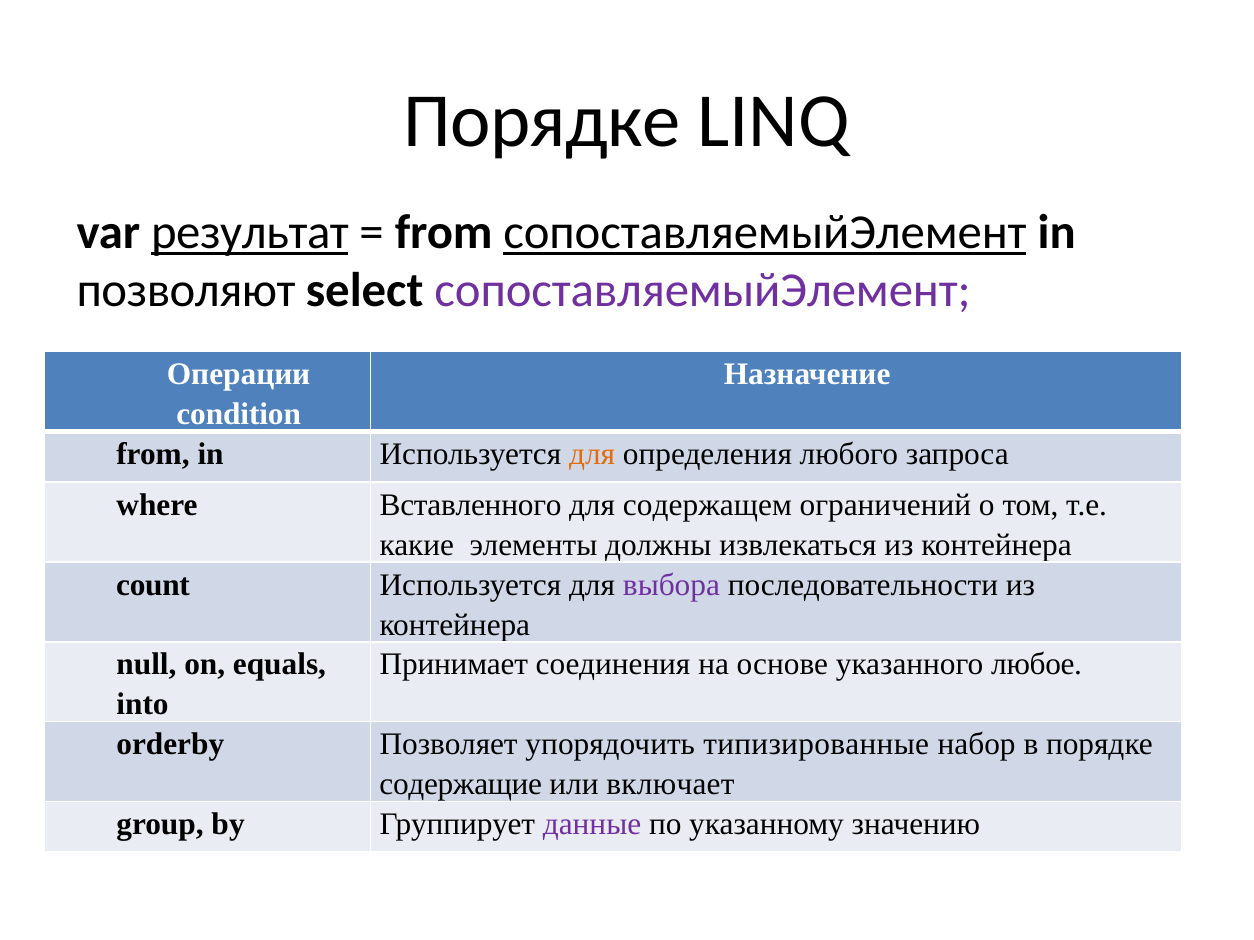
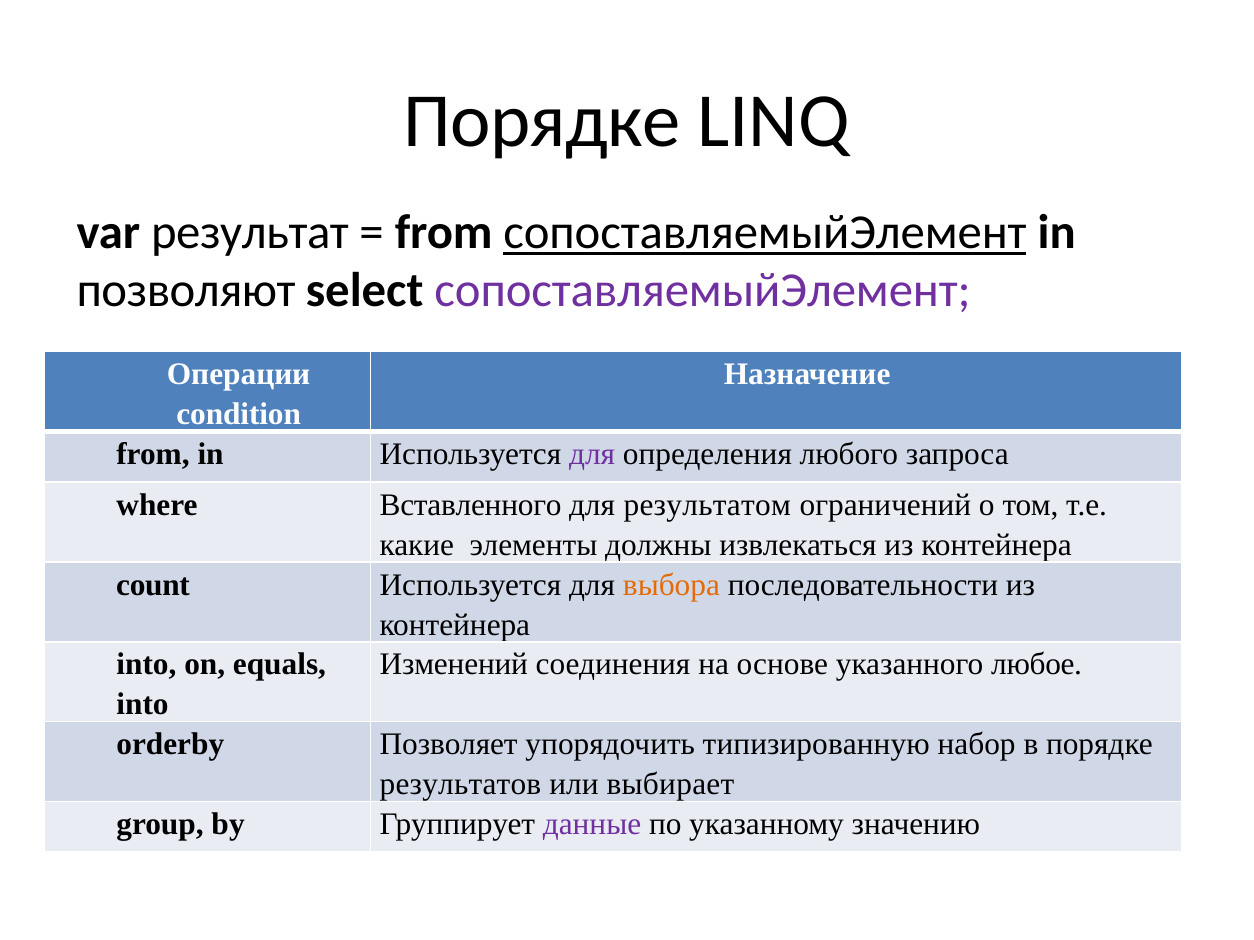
результат underline: present -> none
для at (592, 454) colour: orange -> purple
содержащем: содержащем -> результатом
выбора colour: purple -> orange
null at (146, 665): null -> into
Принимает: Принимает -> Изменений
типизированные: типизированные -> типизированную
содержащие: содержащие -> результатов
включает: включает -> выбирает
